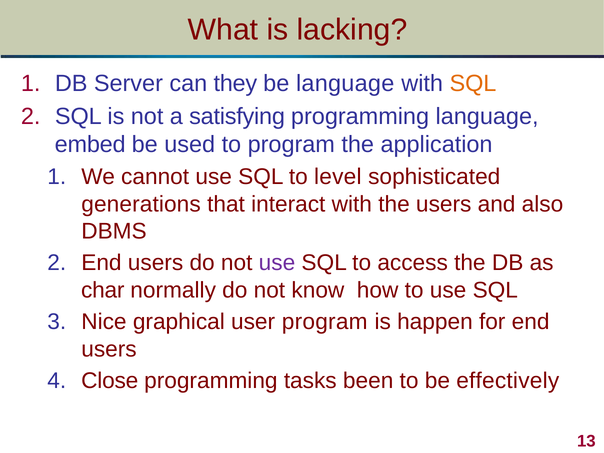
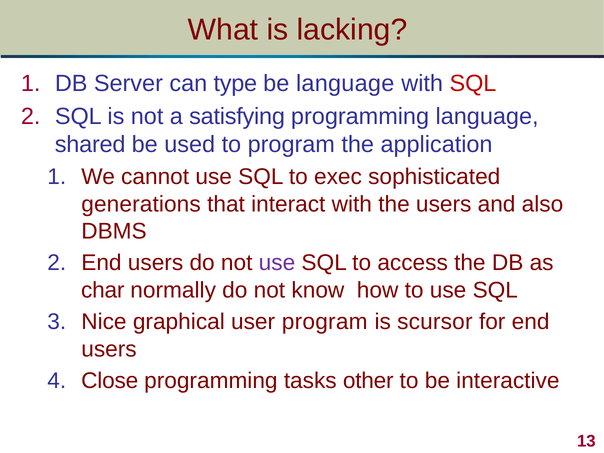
they: they -> type
SQL at (473, 84) colour: orange -> red
embed: embed -> shared
level: level -> exec
happen: happen -> scursor
been: been -> other
effectively: effectively -> interactive
